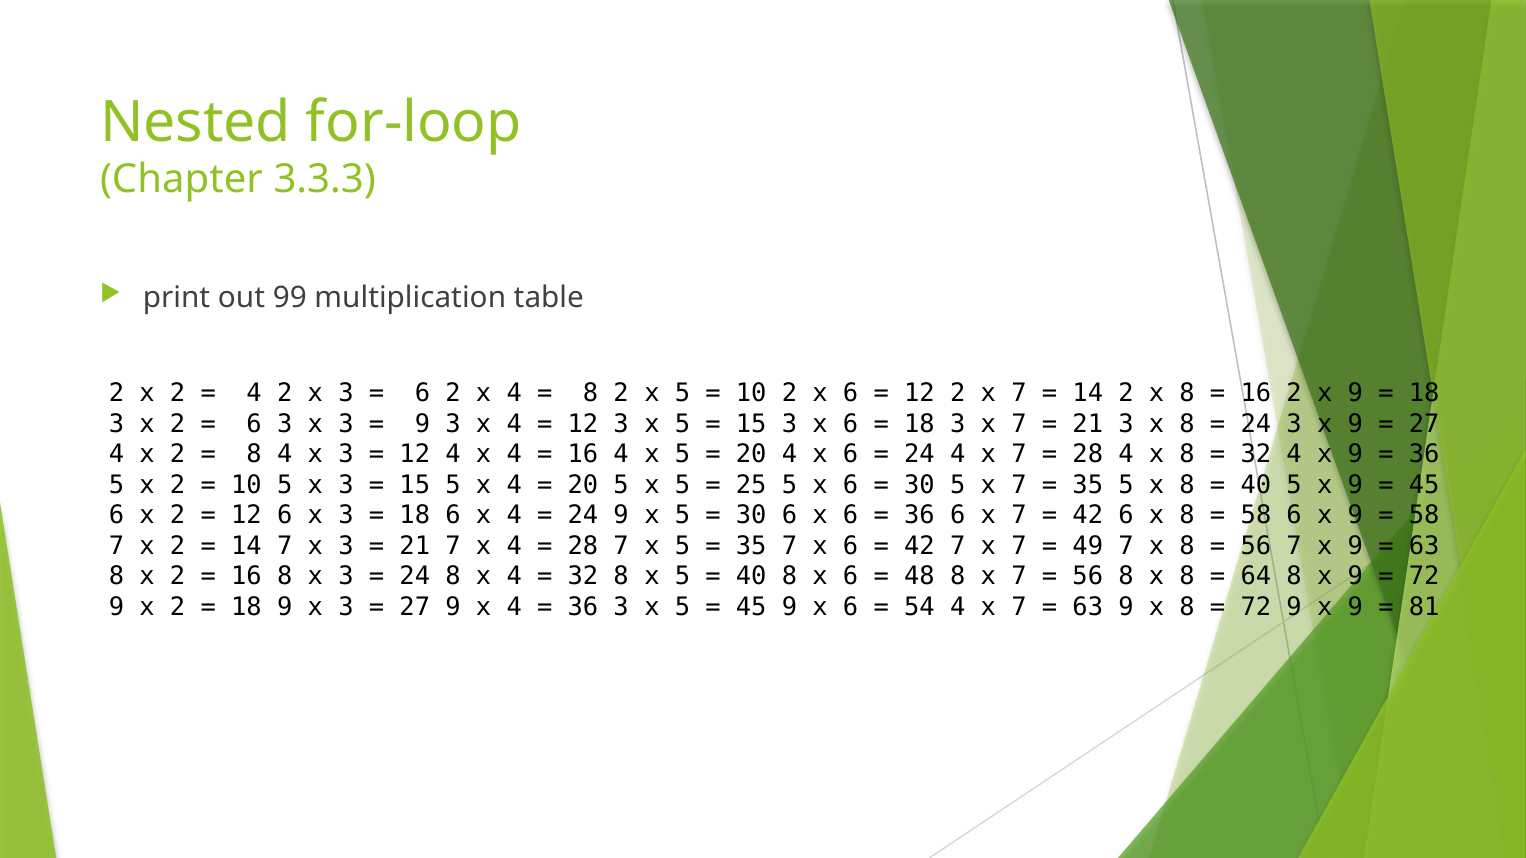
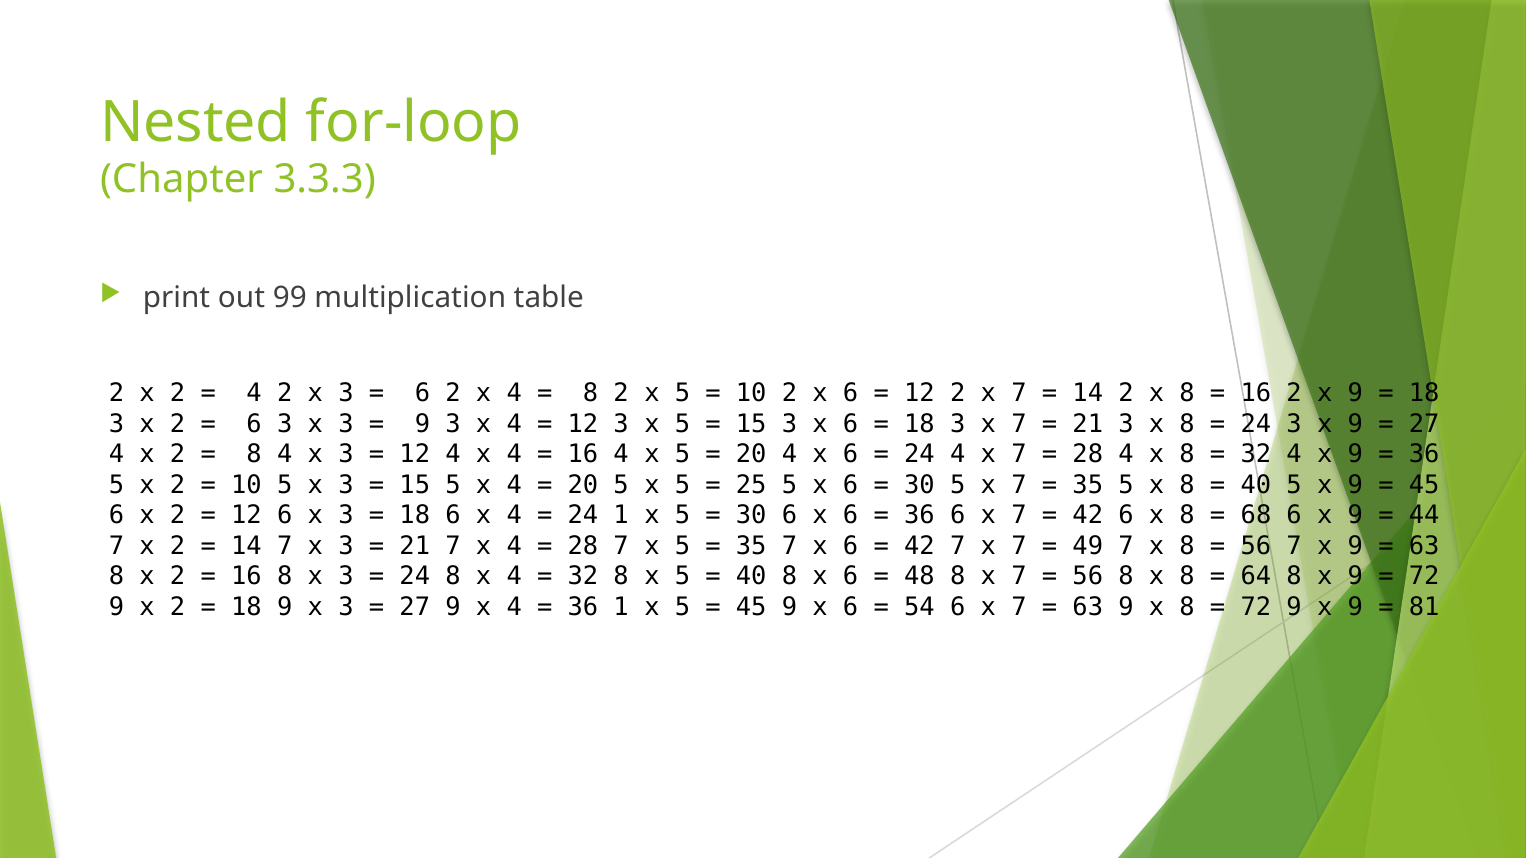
24 9: 9 -> 1
58 at (1256, 515): 58 -> 68
58 at (1424, 515): 58 -> 44
36 3: 3 -> 1
54 4: 4 -> 6
